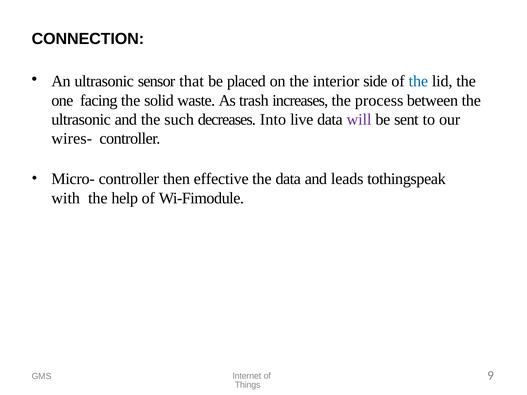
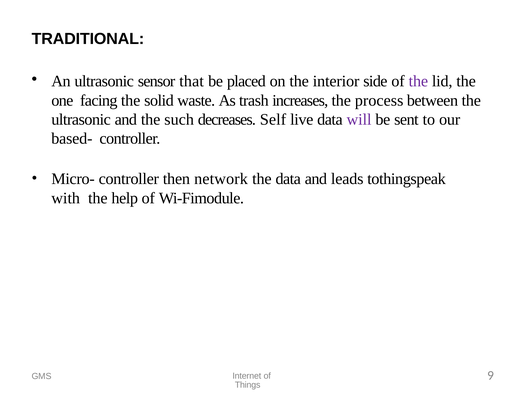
CONNECTION: CONNECTION -> TRADITIONAL
the at (418, 81) colour: blue -> purple
Into: Into -> Self
wires-: wires- -> based-
effective: effective -> network
